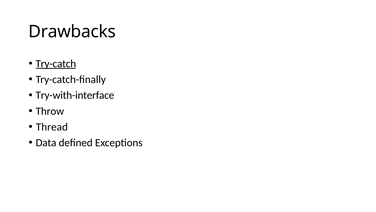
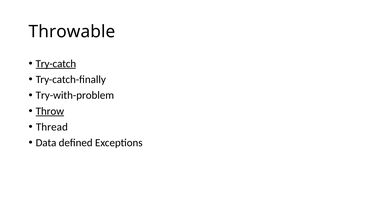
Drawbacks: Drawbacks -> Throwable
Try-with-interface: Try-with-interface -> Try-with-problem
Throw underline: none -> present
